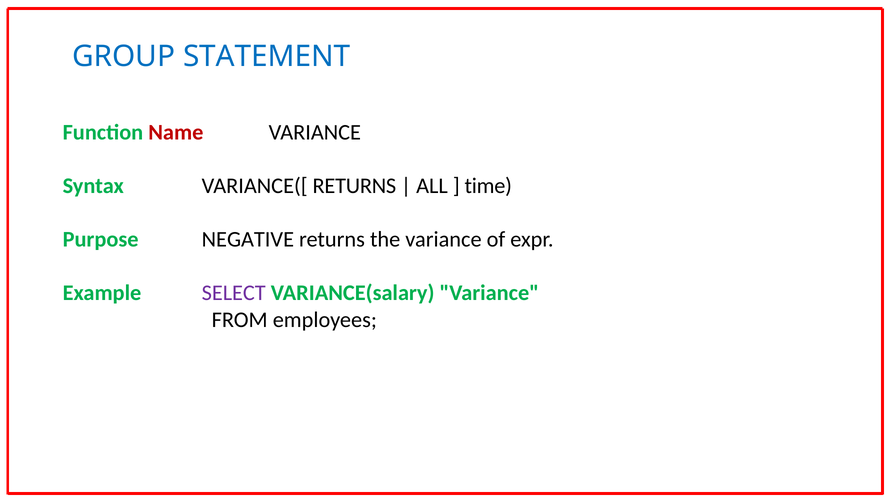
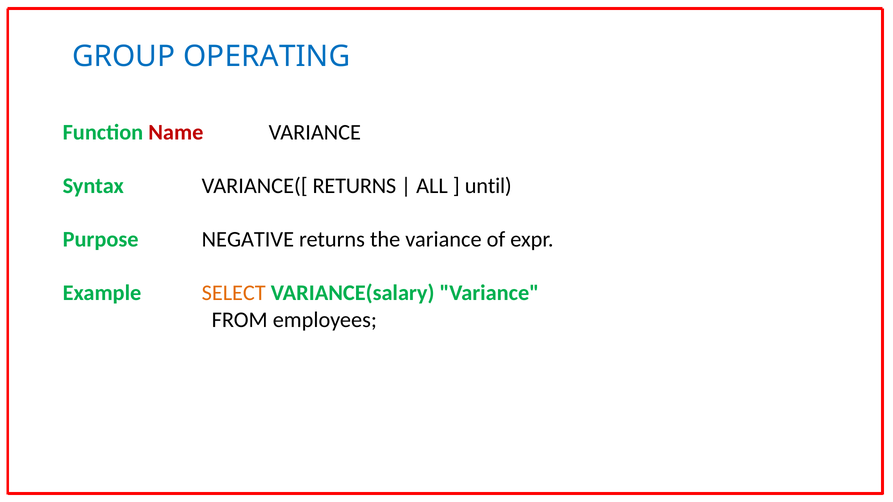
STATEMENT: STATEMENT -> OPERATING
time: time -> until
SELECT colour: purple -> orange
